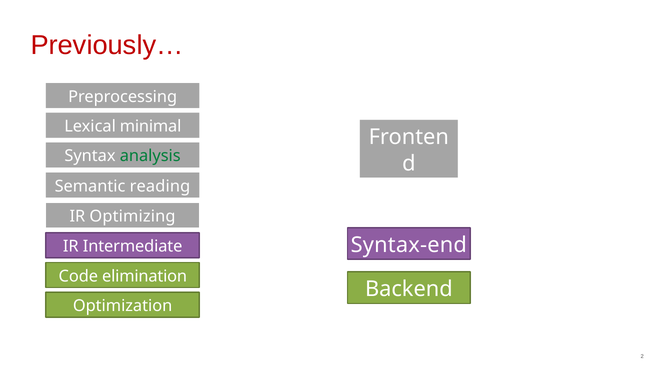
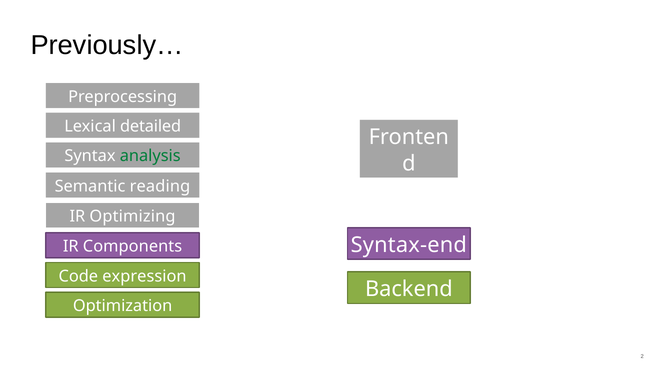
Previously… colour: red -> black
minimal: minimal -> detailed
Intermediate: Intermediate -> Components
elimination: elimination -> expression
